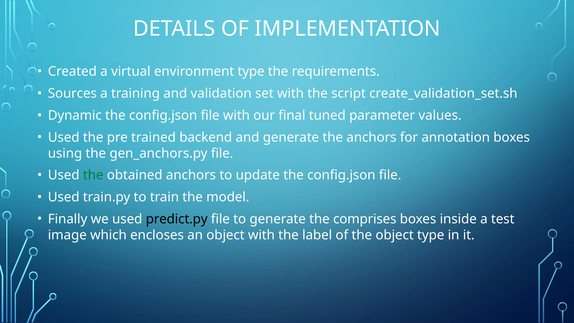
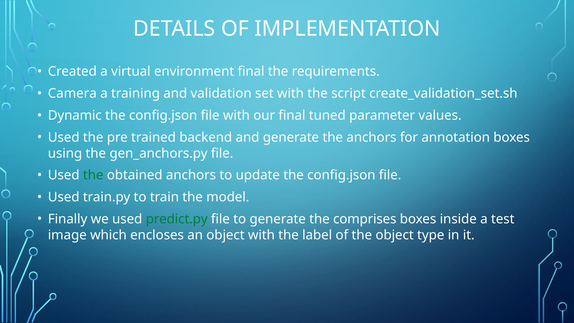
environment type: type -> final
Sources: Sources -> Camera
predict.py colour: black -> green
